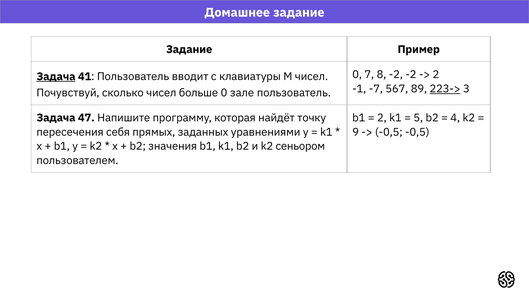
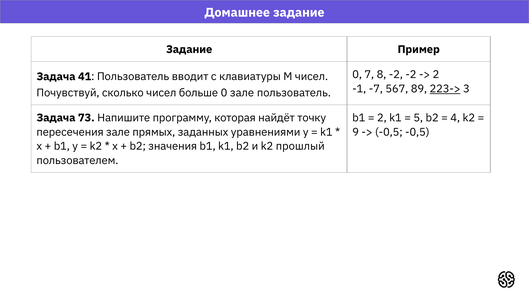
Задача at (56, 76) underline: present -> none
47: 47 -> 73
пересечения себя: себя -> зале
сеньором: сеньором -> прошлый
